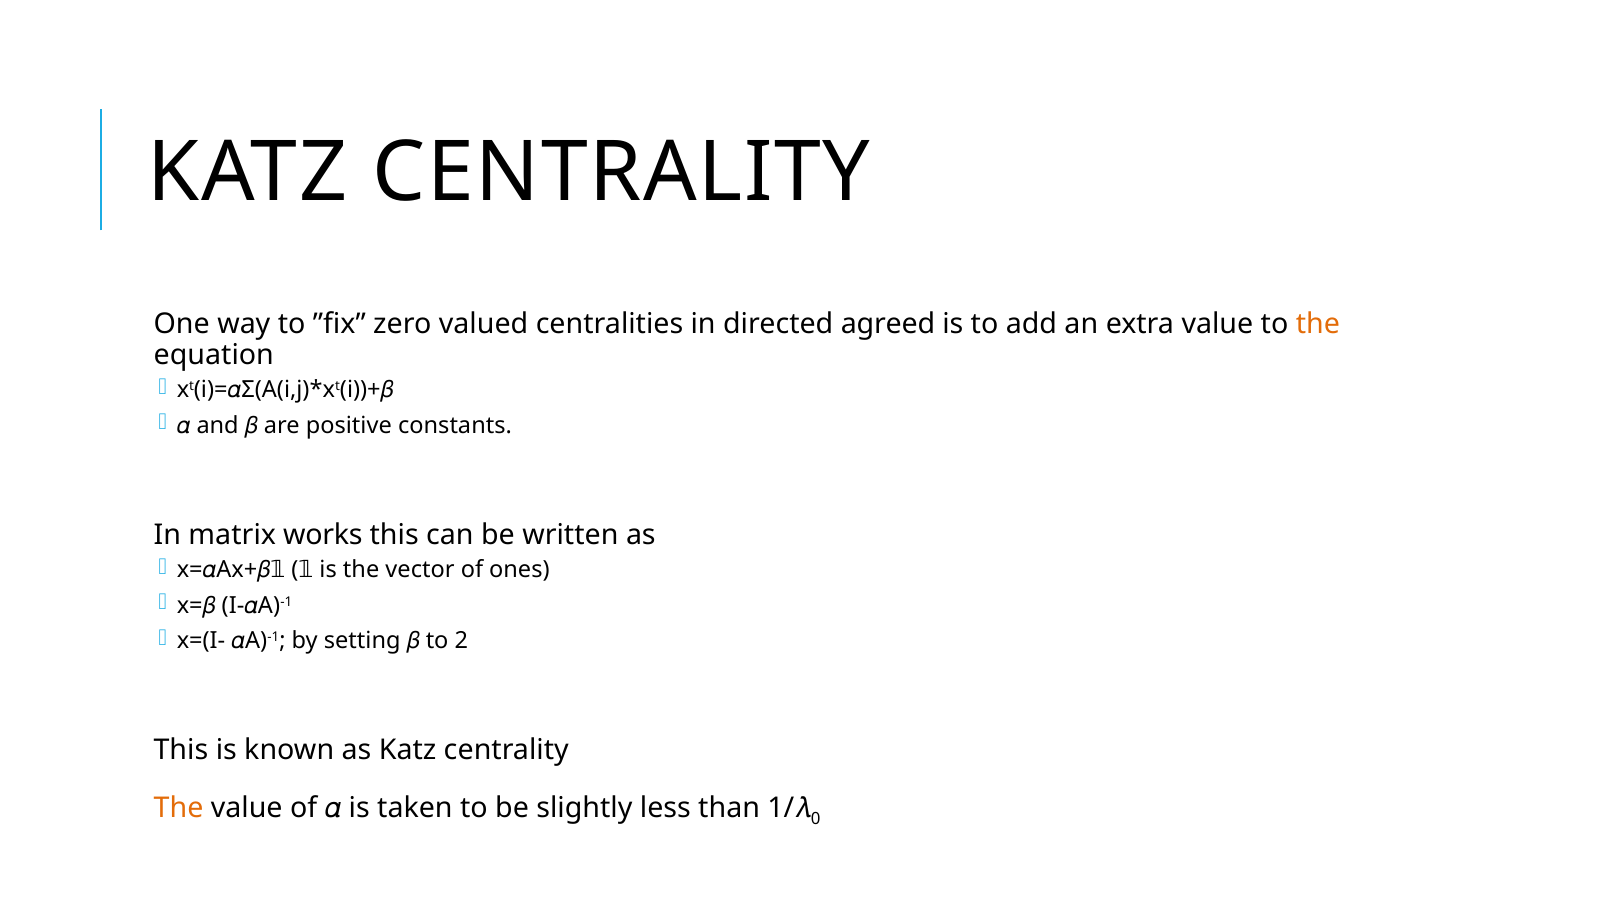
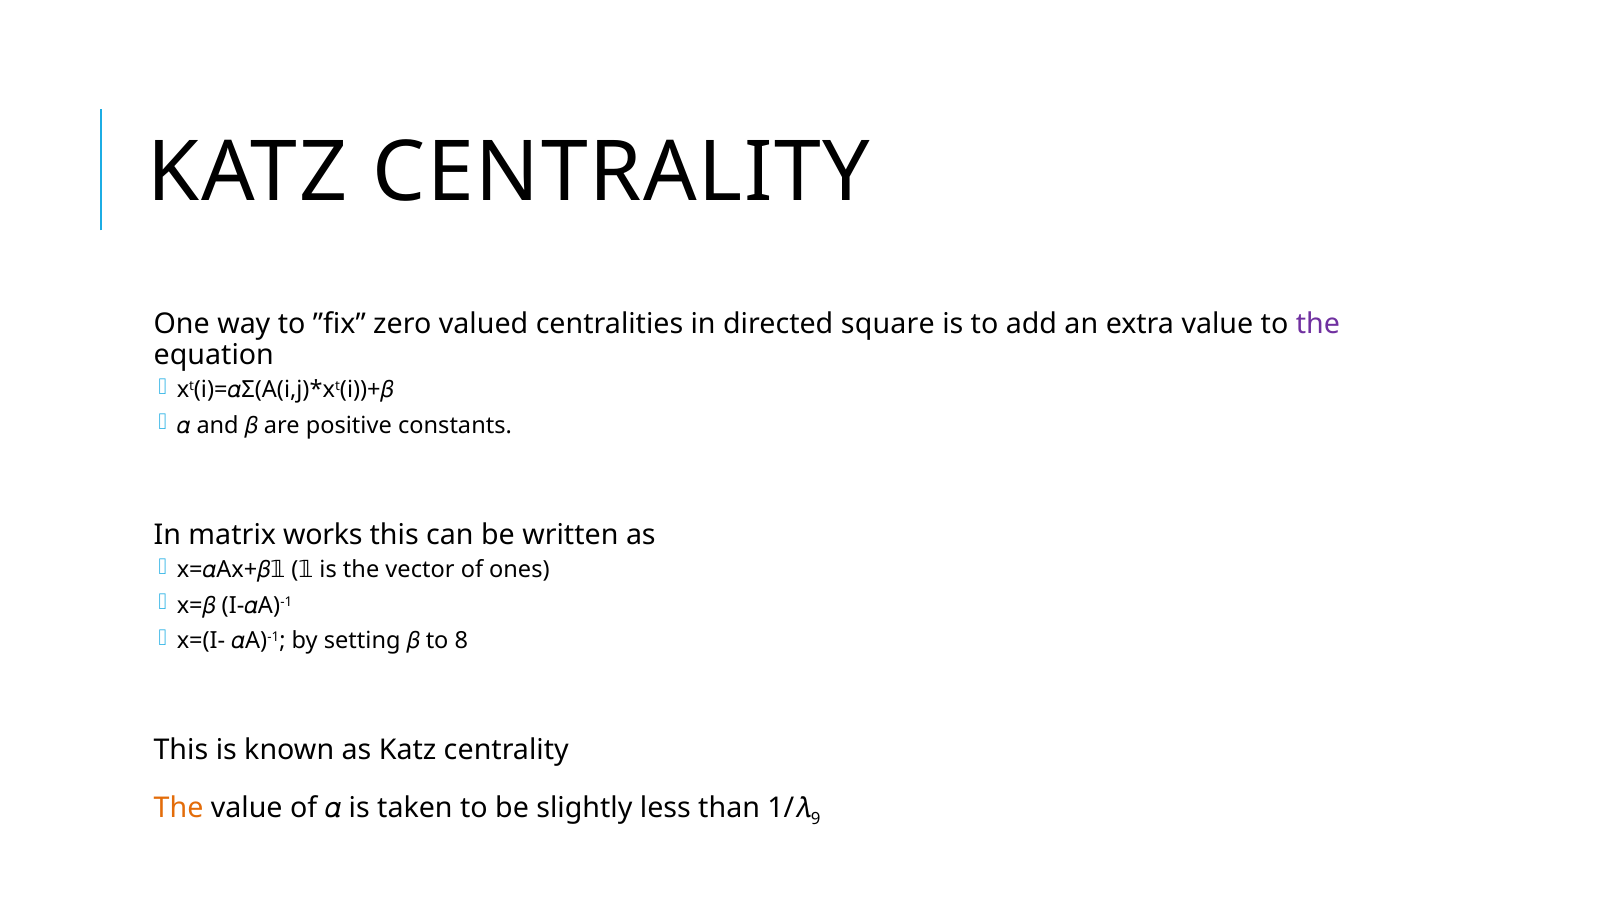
agreed: agreed -> square
the at (1318, 324) colour: orange -> purple
2: 2 -> 8
0: 0 -> 9
